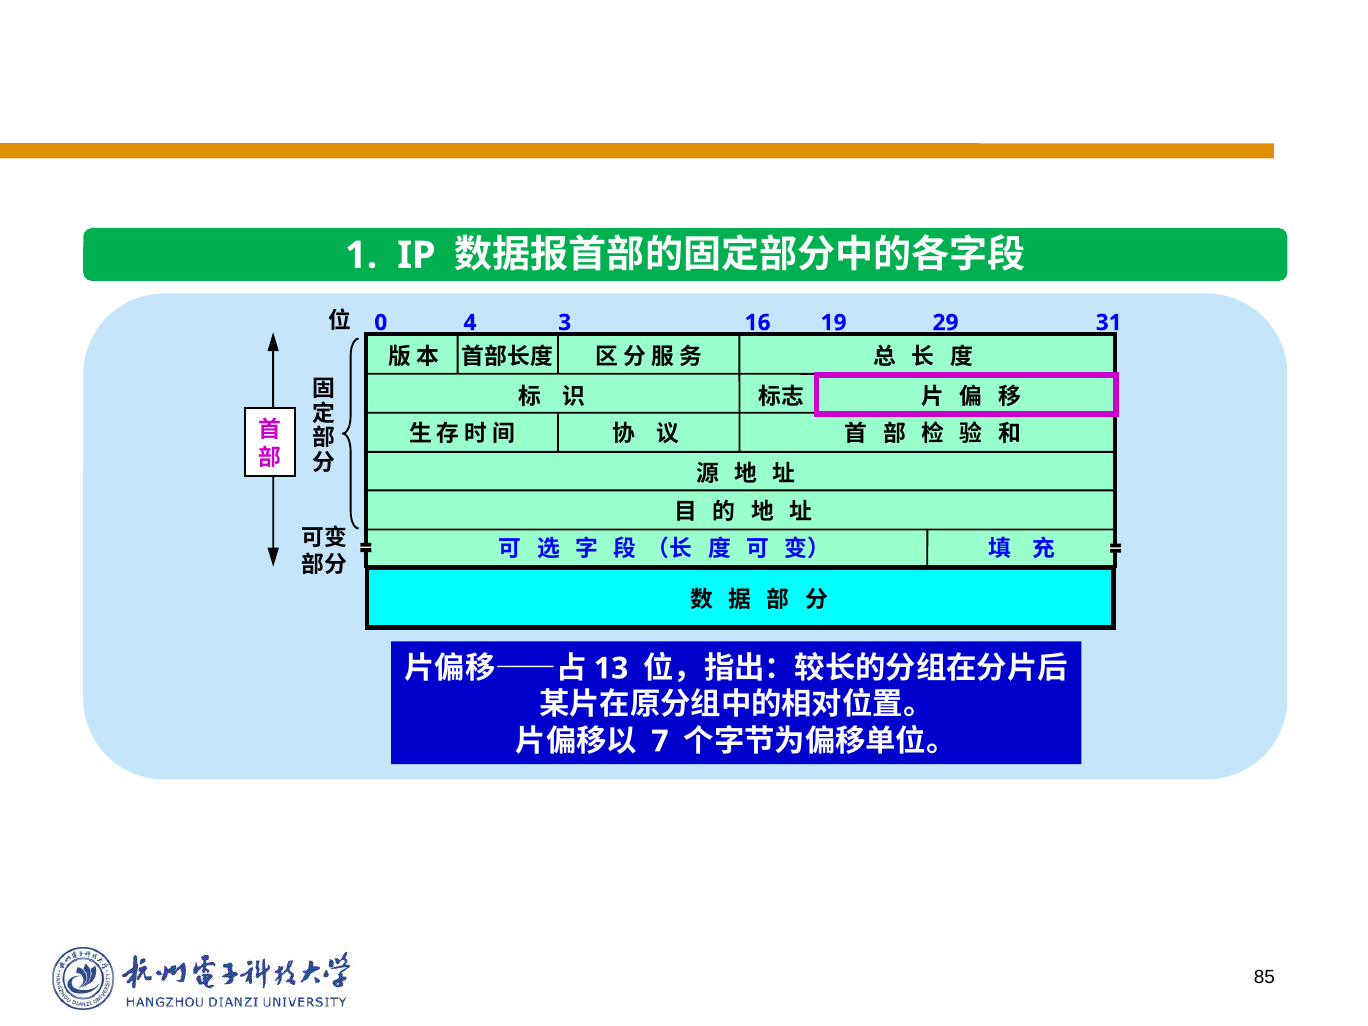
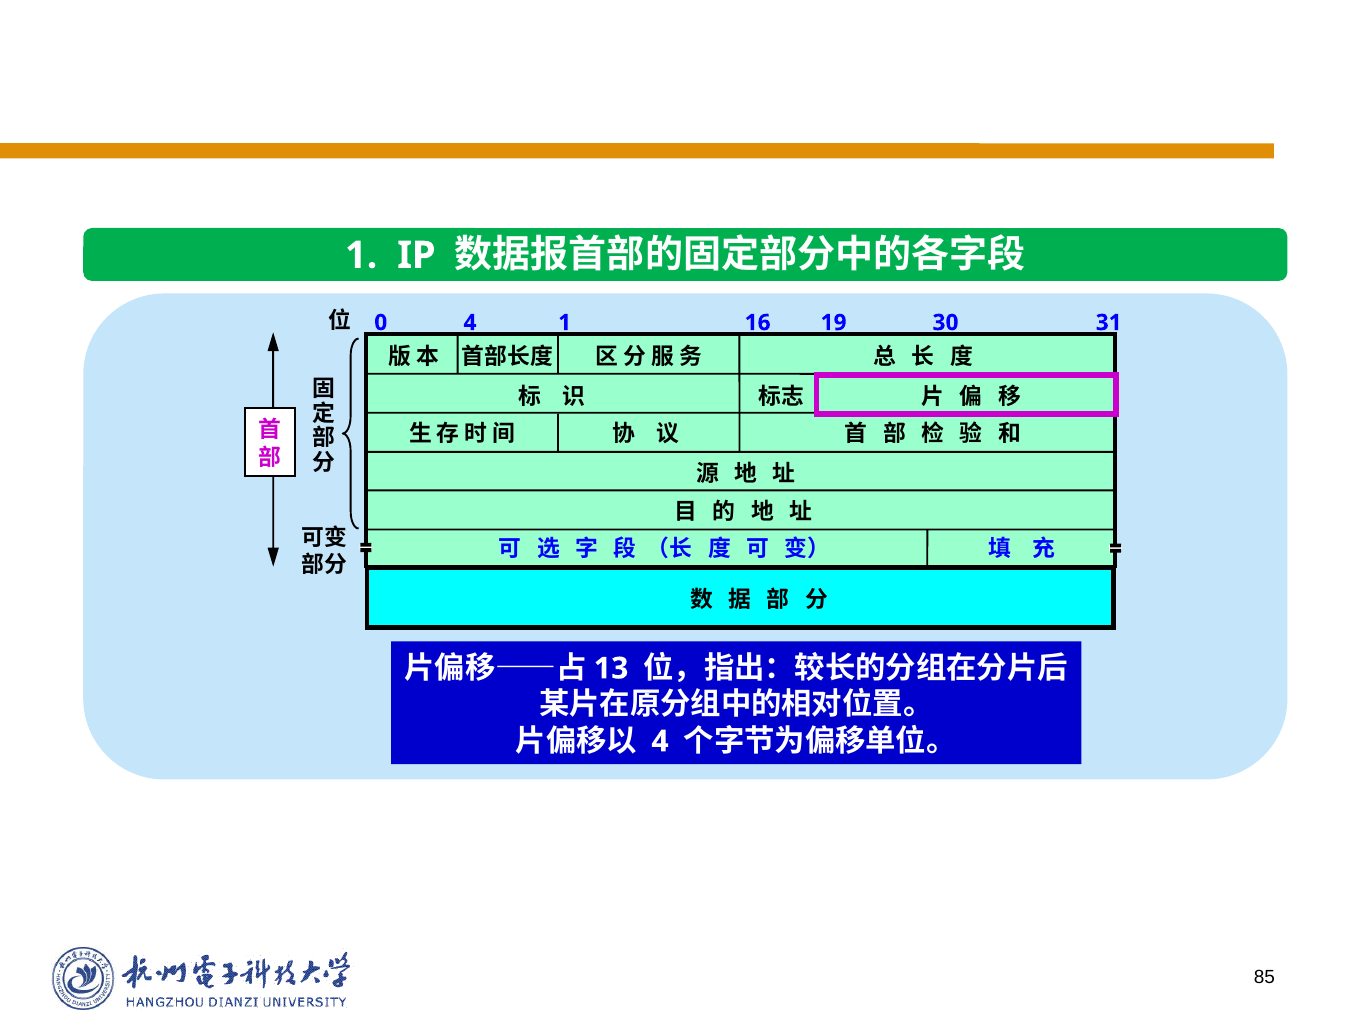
4 3: 3 -> 1
29: 29 -> 30
7 at (660, 741): 7 -> 4
